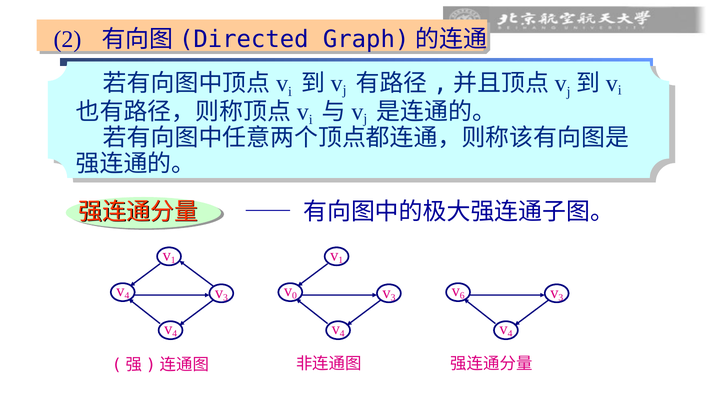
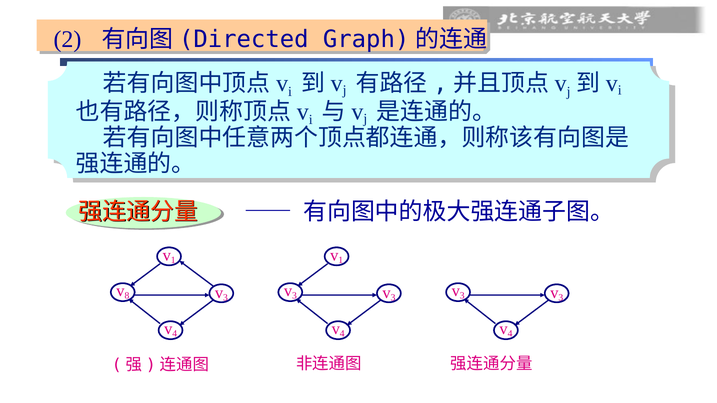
4 at (127, 296): 4 -> 8
0 at (294, 296): 0 -> 3
6 at (462, 296): 6 -> 3
